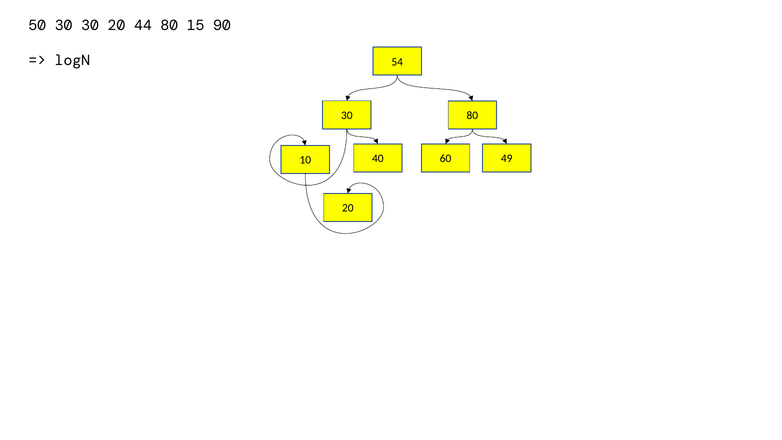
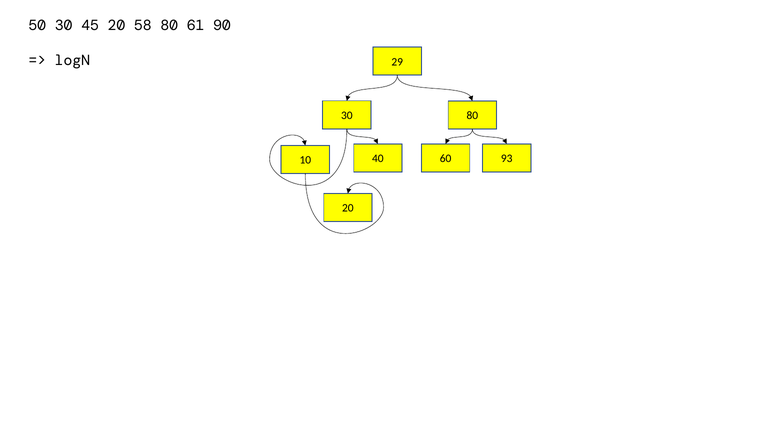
30 30: 30 -> 45
44: 44 -> 58
15: 15 -> 61
54: 54 -> 29
49: 49 -> 93
